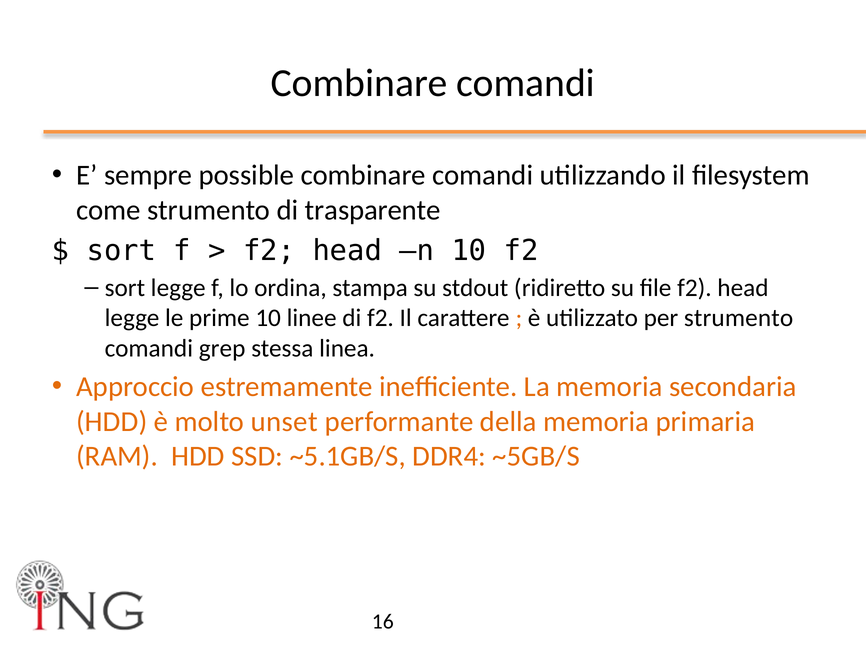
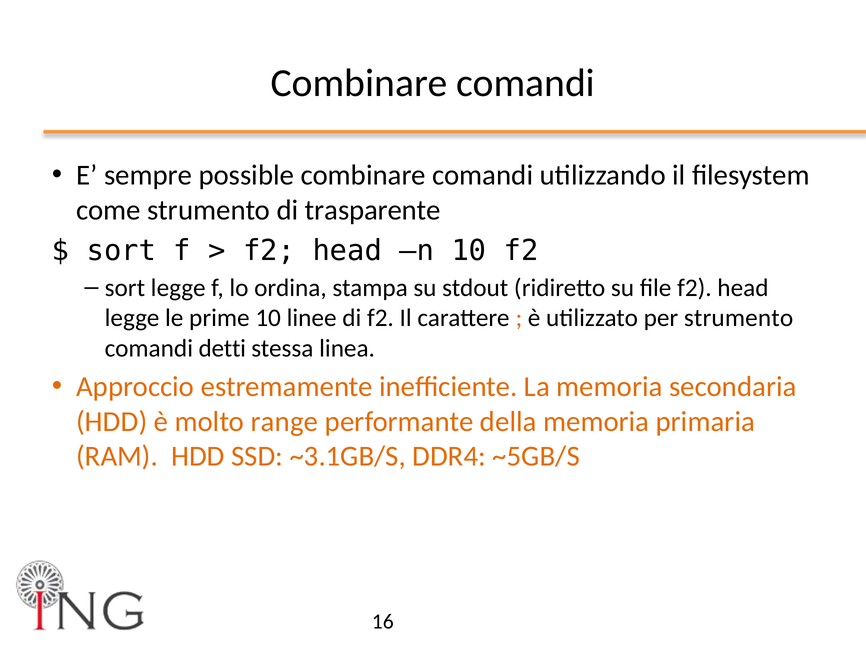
grep: grep -> detti
unset: unset -> range
~5.1GB/S: ~5.1GB/S -> ~3.1GB/S
